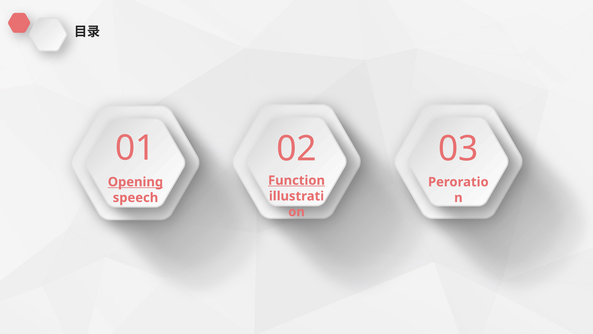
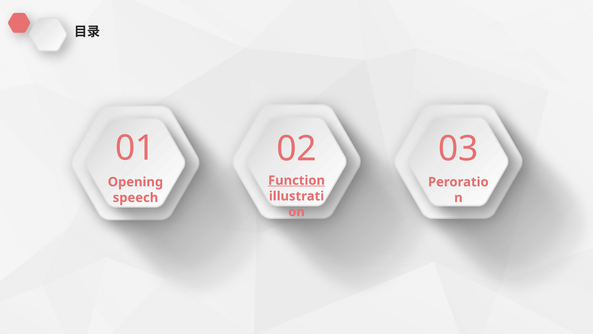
Opening underline: present -> none
